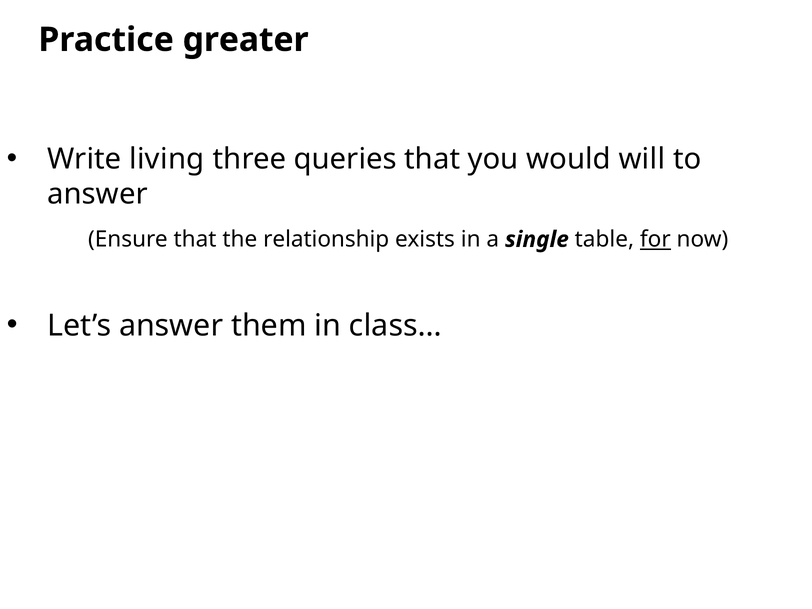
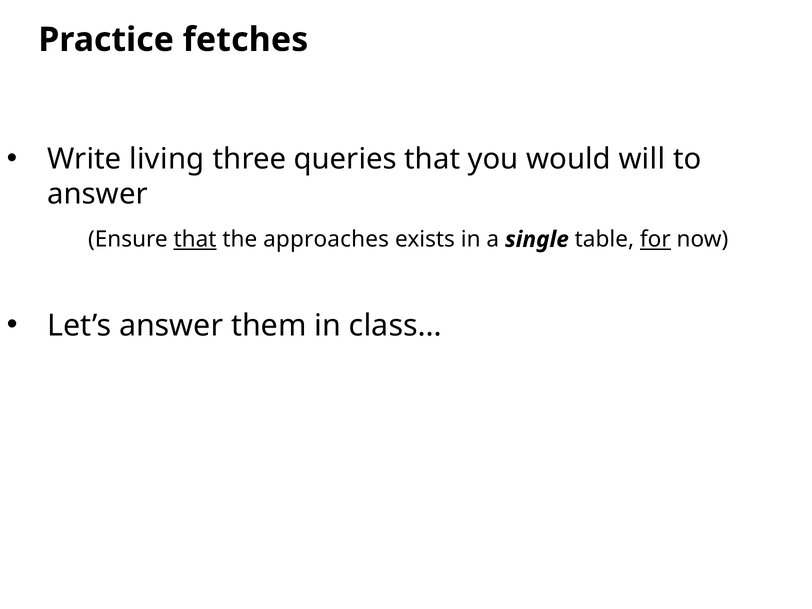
greater: greater -> fetches
that at (195, 239) underline: none -> present
relationship: relationship -> approaches
